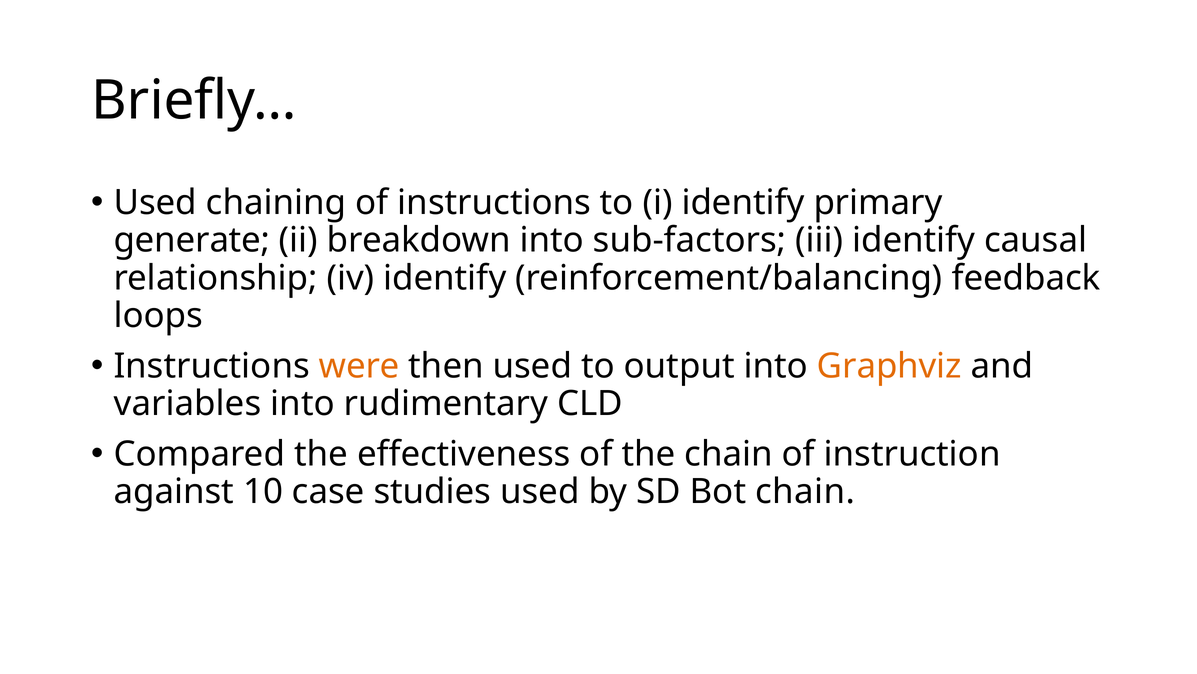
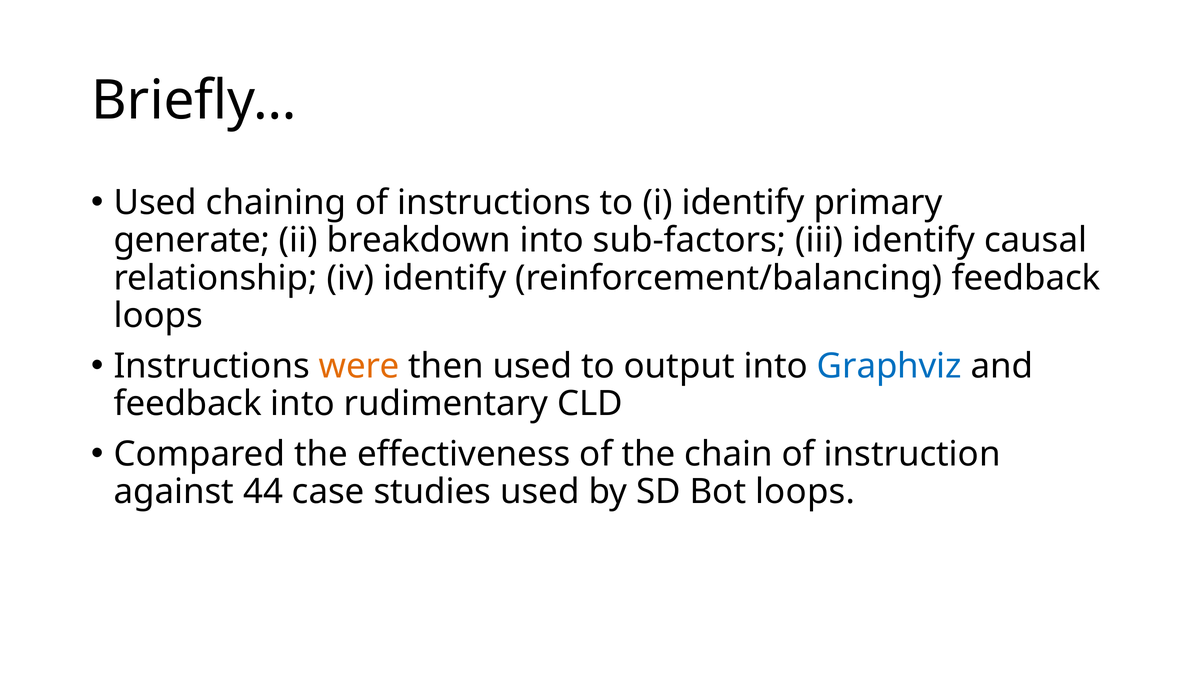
Graphviz colour: orange -> blue
variables at (188, 403): variables -> feedback
10: 10 -> 44
Bot chain: chain -> loops
